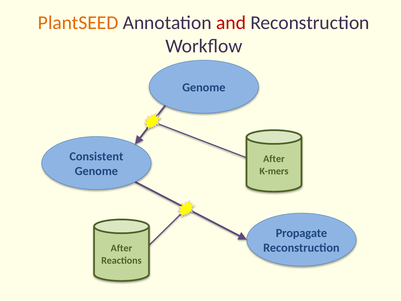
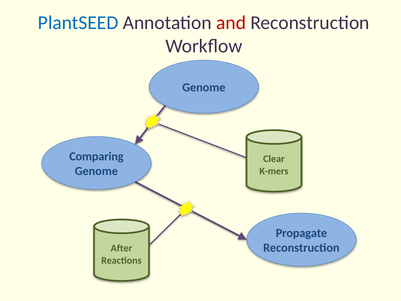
PlantSEED colour: orange -> blue
Consistent: Consistent -> Comparing
After at (274, 159): After -> Clear
